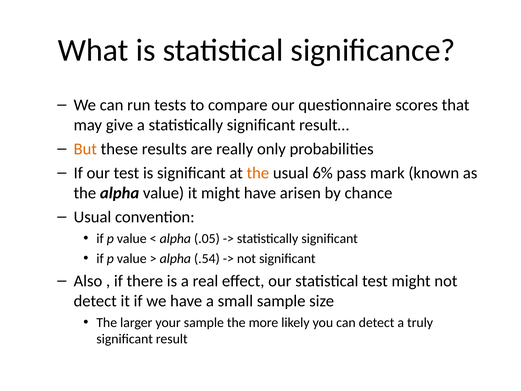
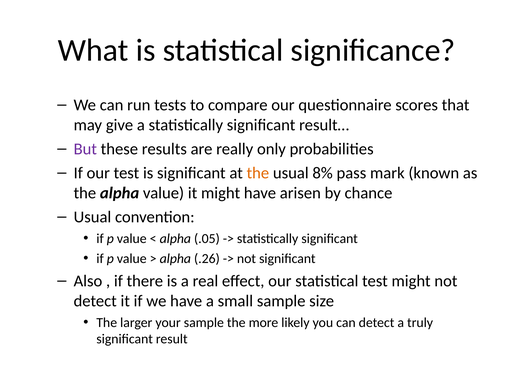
But colour: orange -> purple
6%: 6% -> 8%
.54: .54 -> .26
